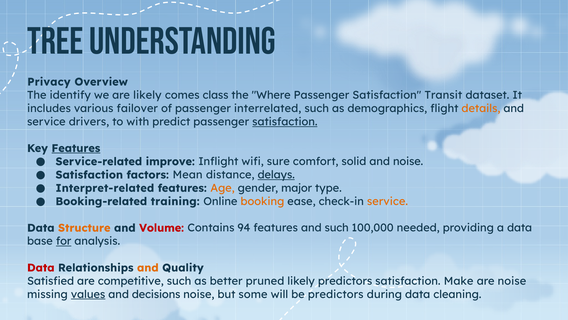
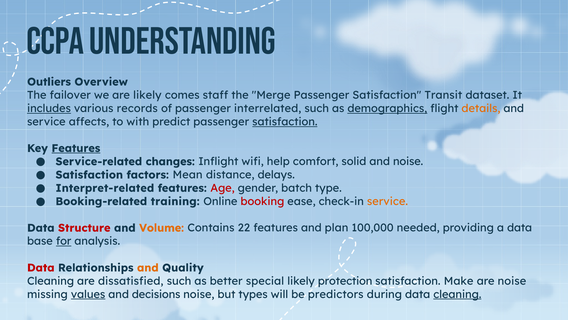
TREE: TREE -> CCPA
Privacy: Privacy -> Outliers
identify: identify -> failover
class: class -> staff
Where: Where -> Merge
includes underline: none -> present
failover: failover -> records
demographics underline: none -> present
drivers: drivers -> affects
improve: improve -> changes
sure: sure -> help
delays underline: present -> none
Age colour: orange -> red
major: major -> batch
booking colour: orange -> red
Structure colour: orange -> red
Volume colour: red -> orange
94: 94 -> 22
and such: such -> plan
Satisfied at (51, 281): Satisfied -> Cleaning
competitive: competitive -> dissatisfied
pruned: pruned -> special
likely predictors: predictors -> protection
some: some -> types
cleaning at (457, 294) underline: none -> present
